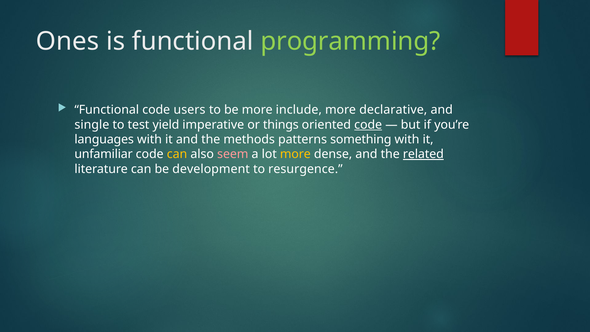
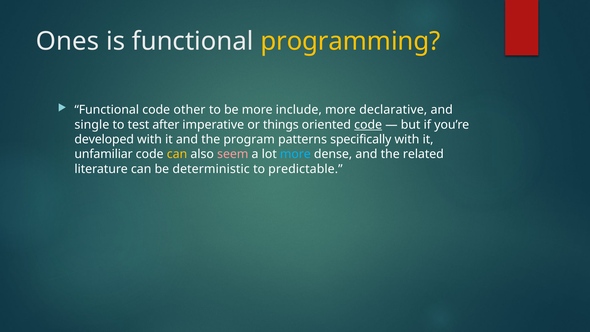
programming colour: light green -> yellow
users: users -> other
yield: yield -> after
languages: languages -> developed
methods: methods -> program
something: something -> specifically
more at (295, 154) colour: yellow -> light blue
related underline: present -> none
development: development -> deterministic
resurgence: resurgence -> predictable
